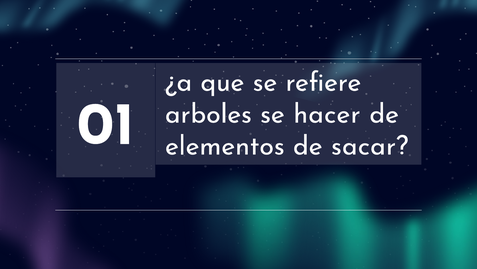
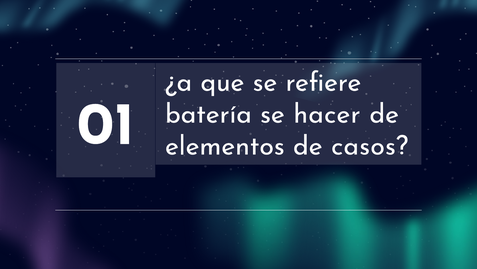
arboles: arboles -> batería
sacar: sacar -> casos
